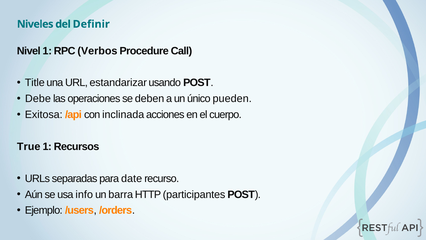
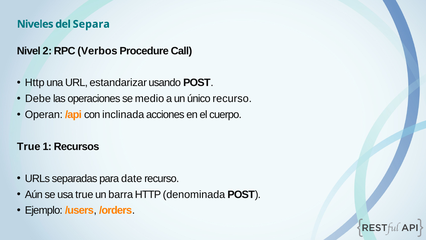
Definir: Definir -> Separa
Nivel 1: 1 -> 2
Title at (35, 83): Title -> Http
deben: deben -> medio
único pueden: pueden -> recurso
Exitosa: Exitosa -> Operan
usa info: info -> true
participantes: participantes -> denominada
